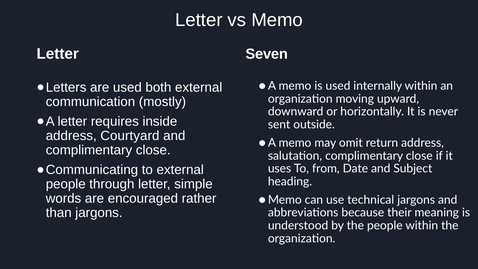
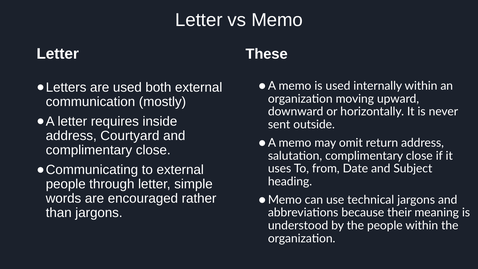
Seven: Seven -> These
